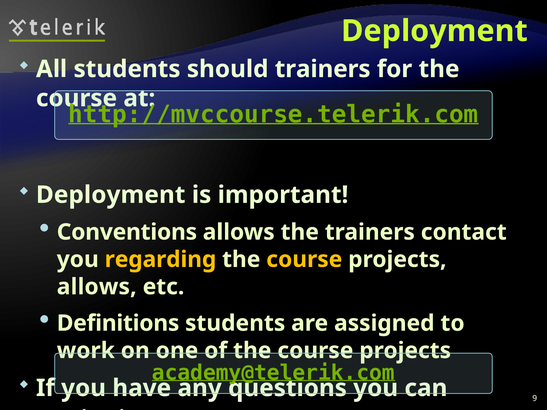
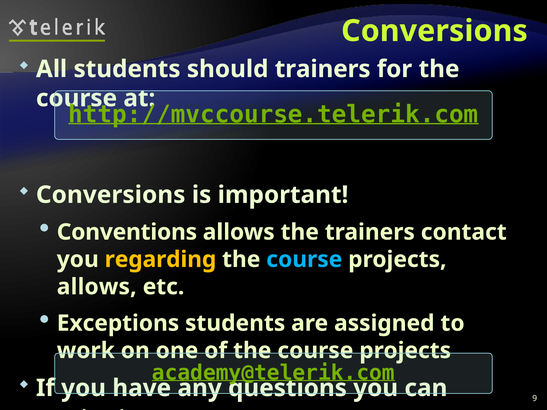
Deployment at (434, 31): Deployment -> Conversions
Deployment at (111, 195): Deployment -> Conversions
course at (304, 260) colour: yellow -> light blue
Definitions: Definitions -> Exceptions
